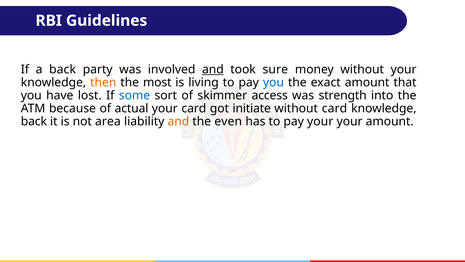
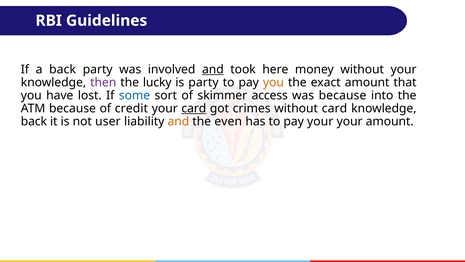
sure: sure -> here
then colour: orange -> purple
most: most -> lucky
is living: living -> party
you at (273, 82) colour: blue -> orange
was strength: strength -> because
actual: actual -> credit
card at (194, 108) underline: none -> present
initiate: initiate -> crimes
area: area -> user
